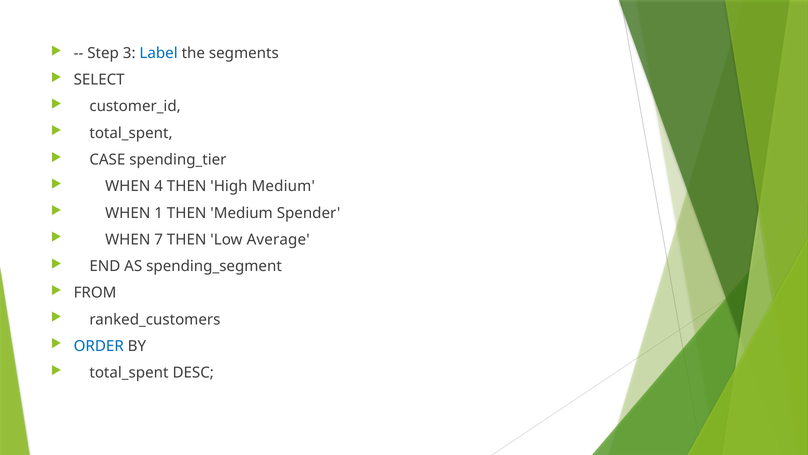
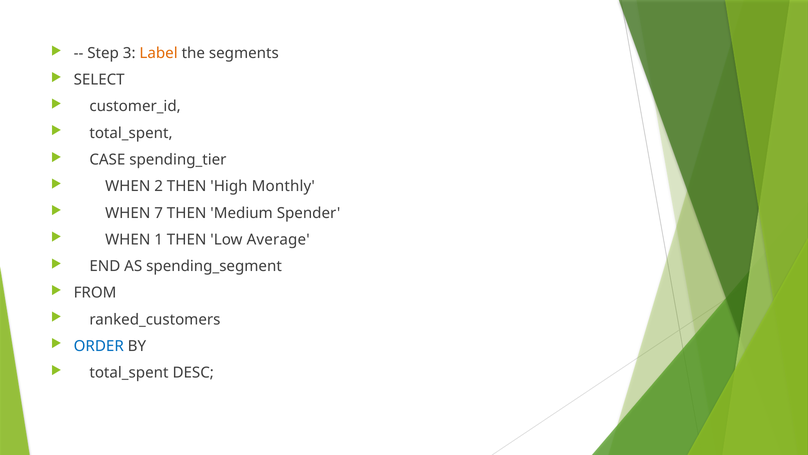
Label colour: blue -> orange
4: 4 -> 2
High Medium: Medium -> Monthly
1: 1 -> 7
7: 7 -> 1
